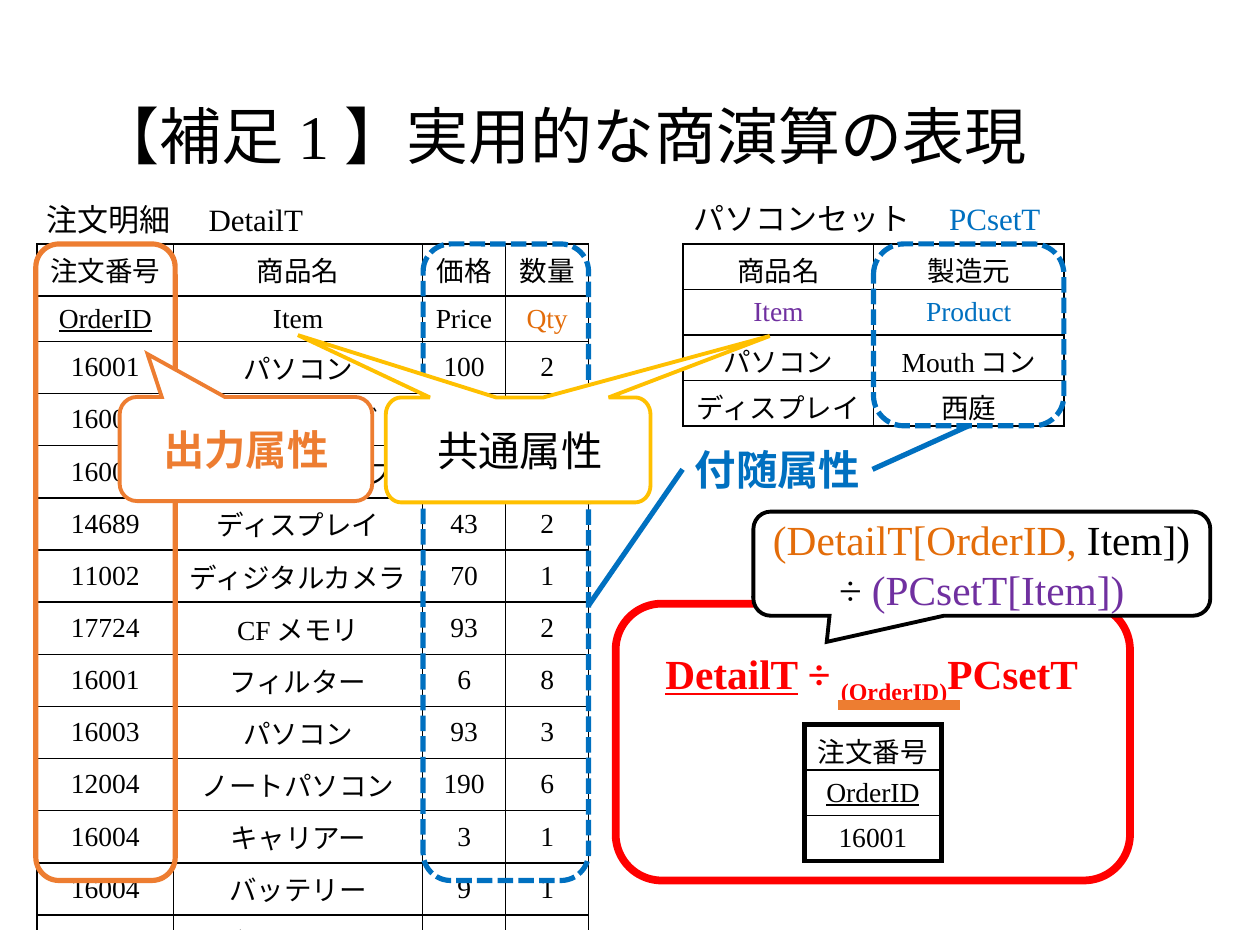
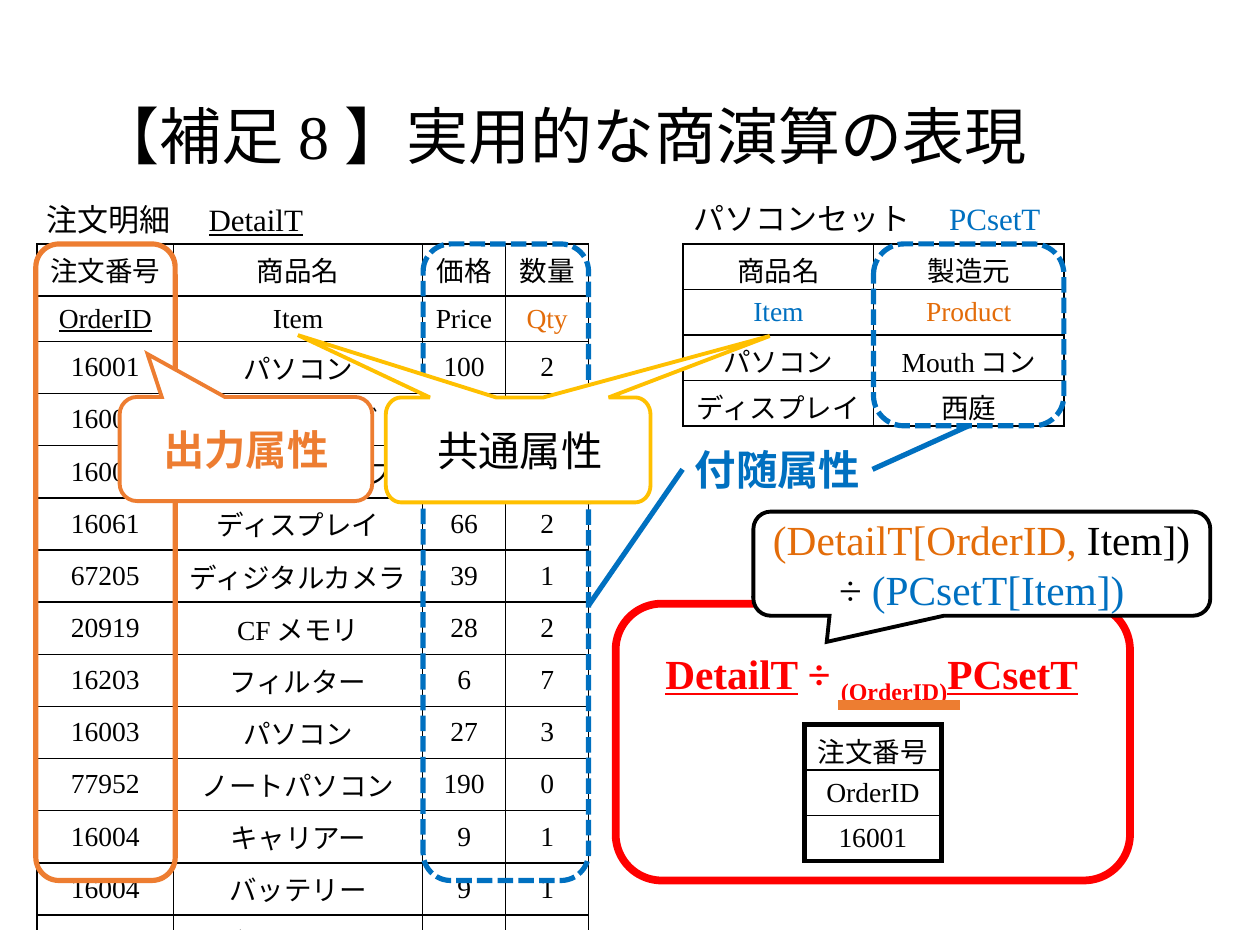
1 at (314, 139): 1 -> 8
DetailT at (256, 221) underline: none -> present
Item at (778, 312) colour: purple -> blue
Product colour: blue -> orange
14689: 14689 -> 16061
43: 43 -> 66
11002: 11002 -> 67205
70: 70 -> 39
PCsetT[Item colour: purple -> blue
17724: 17724 -> 20919
93 at (464, 628): 93 -> 28
PCsetT at (1013, 676) underline: none -> present
16001 at (105, 681): 16001 -> 16203
8: 8 -> 7
93 at (464, 733): 93 -> 27
12004: 12004 -> 77952
190 6: 6 -> 0
OrderID at (873, 793) underline: present -> none
3 at (464, 837): 3 -> 9
